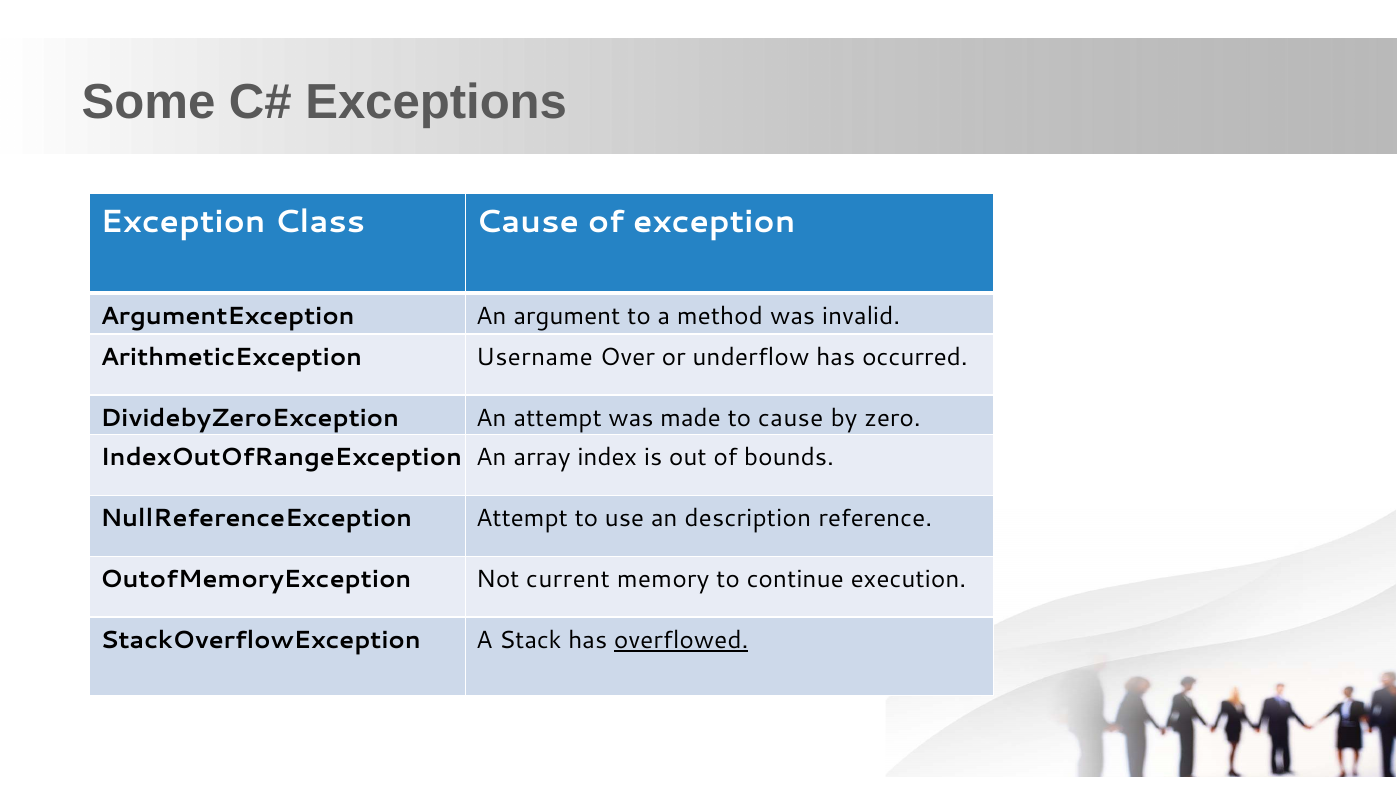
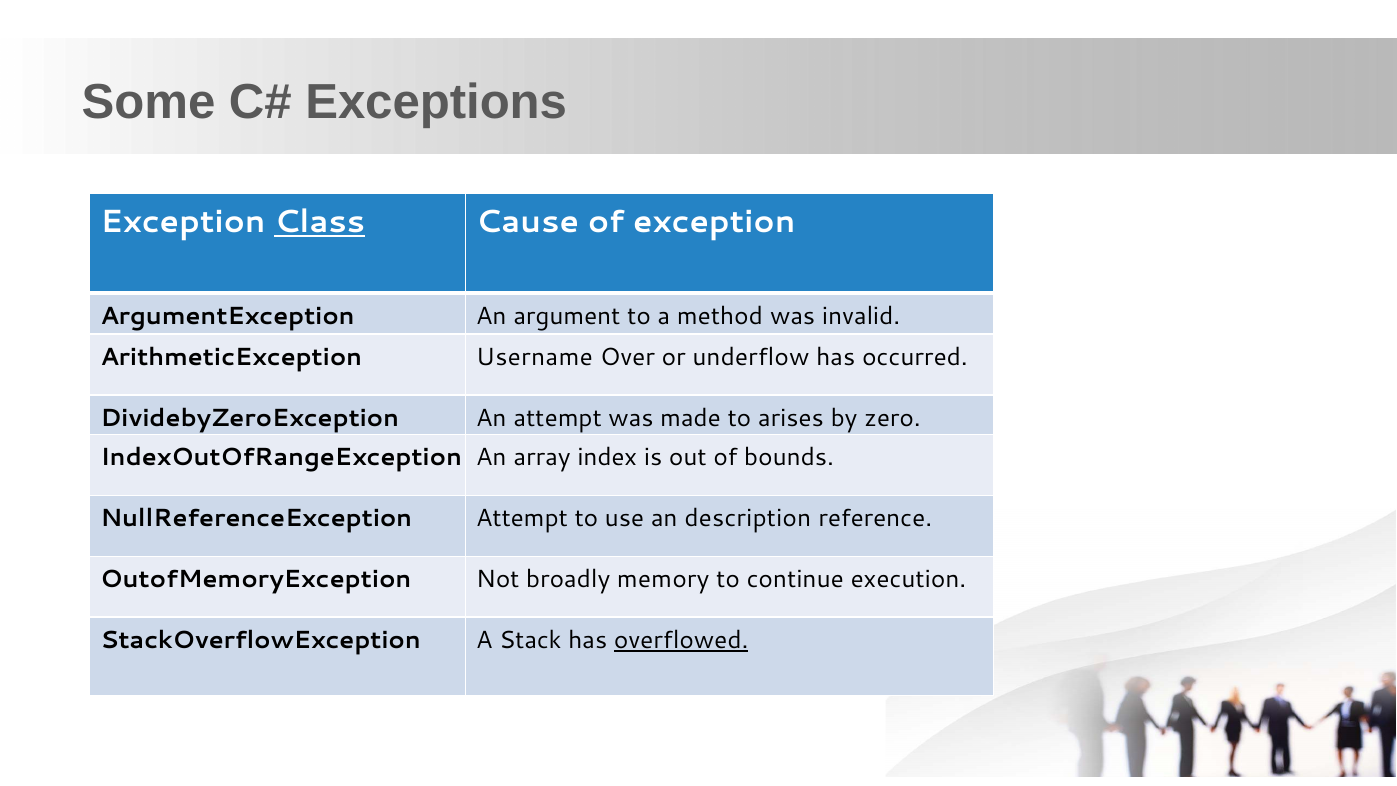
Class underline: none -> present
to cause: cause -> arises
current: current -> broadly
